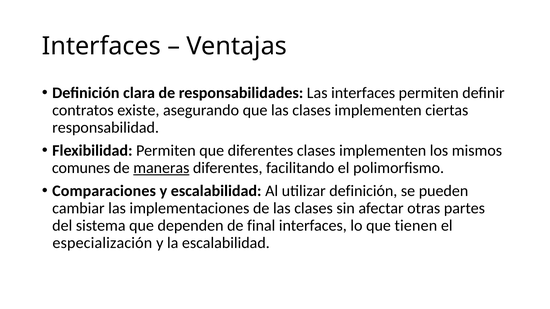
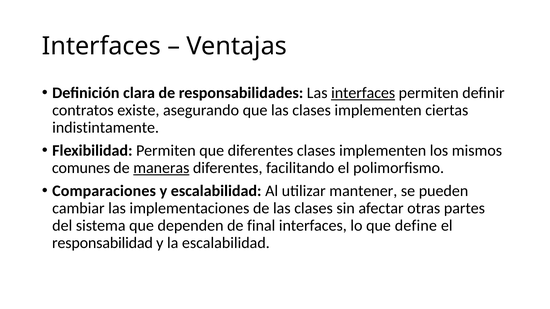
interfaces at (363, 93) underline: none -> present
responsabilidad: responsabilidad -> indistintamente
utilizar definición: definición -> mantener
tienen: tienen -> define
especialización: especialización -> responsabilidad
